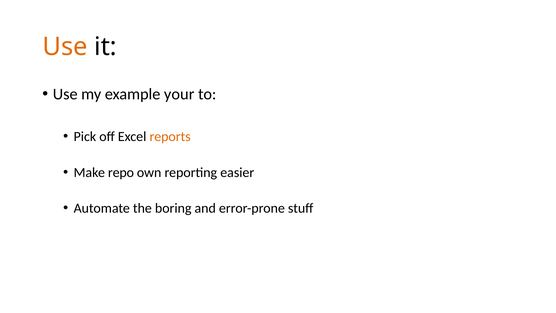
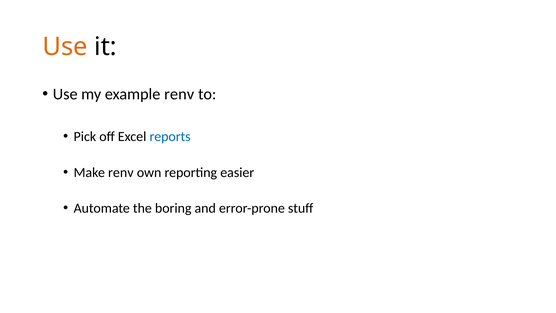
example your: your -> renv
reports colour: orange -> blue
Make repo: repo -> renv
